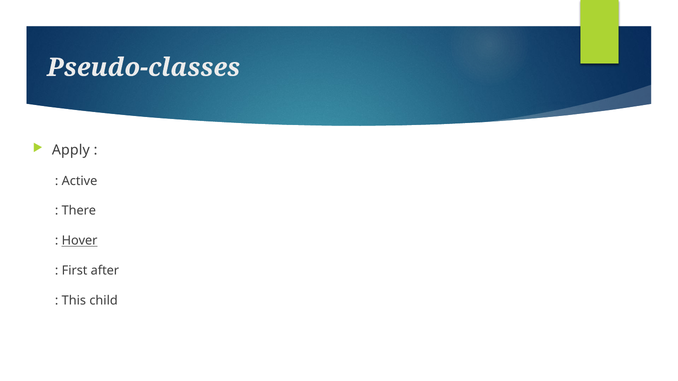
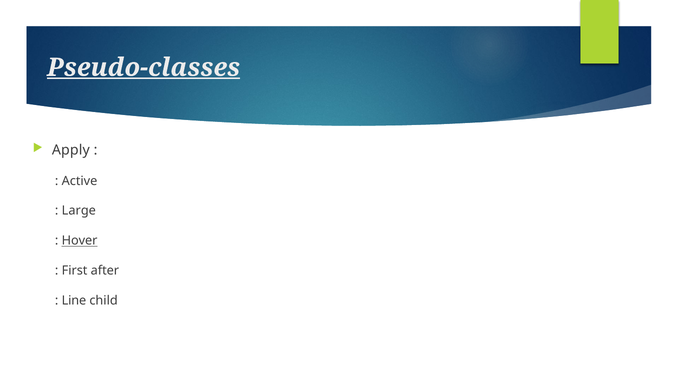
Pseudo-classes underline: none -> present
There: There -> Large
This: This -> Line
